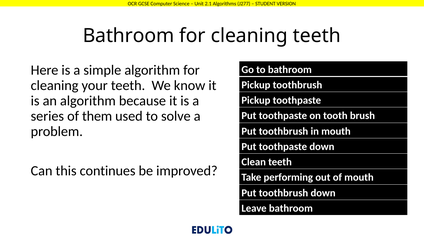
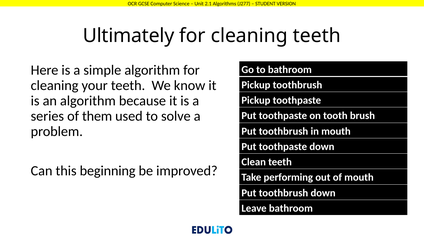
Bathroom at (129, 36): Bathroom -> Ultimately
continues: continues -> beginning
